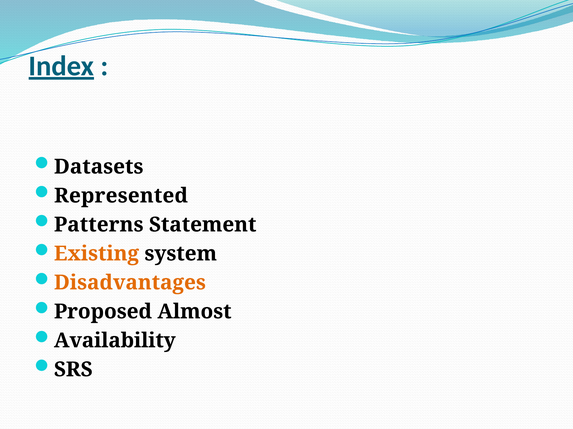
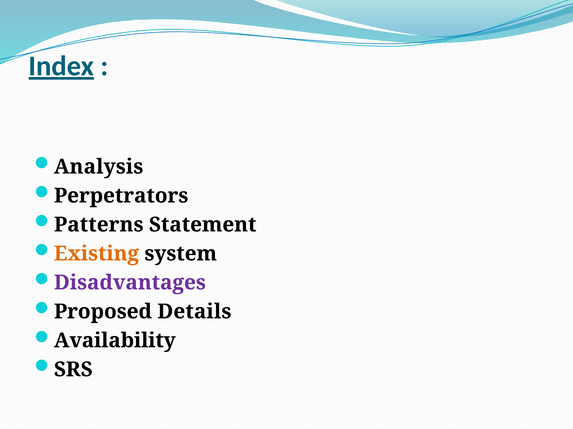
Datasets: Datasets -> Analysis
Represented: Represented -> Perpetrators
Disadvantages colour: orange -> purple
Almost: Almost -> Details
